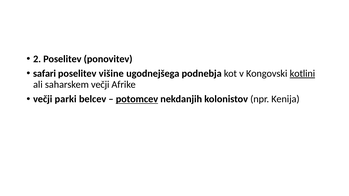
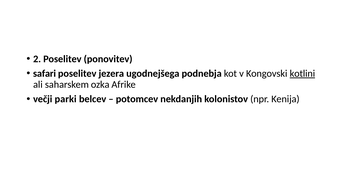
višine: višine -> jezera
saharskem večji: večji -> ozka
potomcev underline: present -> none
